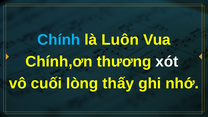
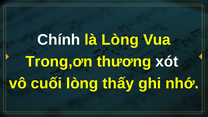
Chính colour: light blue -> white
là Luôn: Luôn -> Lòng
Chính,ơn: Chính,ơn -> Trong,ơn
